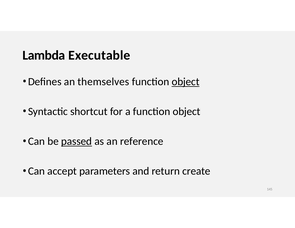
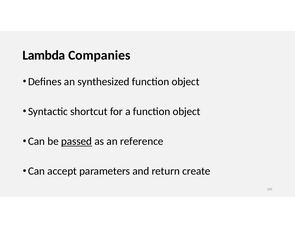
Executable: Executable -> Companies
themselves: themselves -> synthesized
object at (186, 82) underline: present -> none
